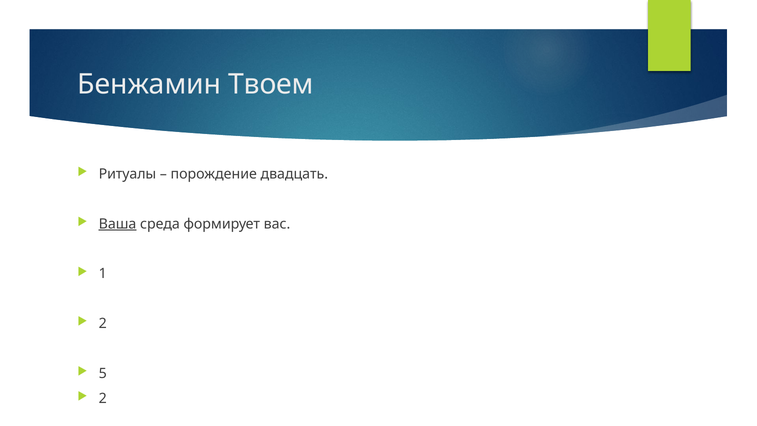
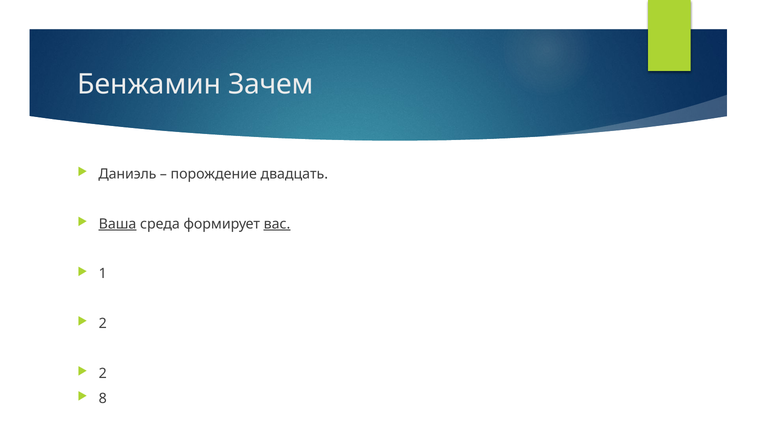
Твоем: Твоем -> Зачем
Ритуалы: Ритуалы -> Даниэль
вас underline: none -> present
5 at (103, 373): 5 -> 2
2 at (103, 398): 2 -> 8
